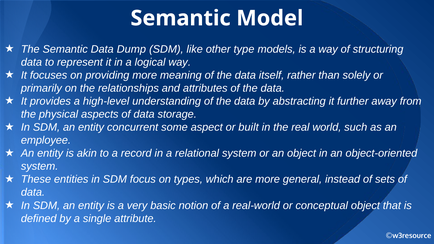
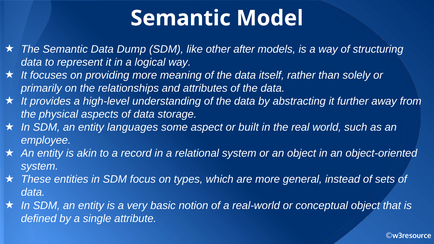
type: type -> after
concurrent: concurrent -> languages
